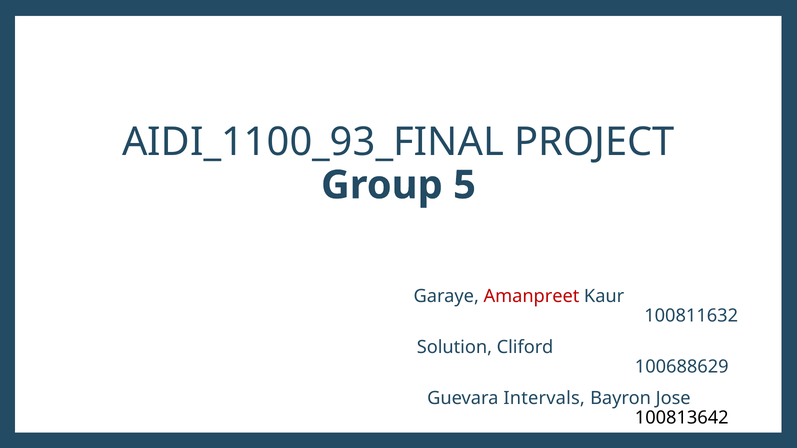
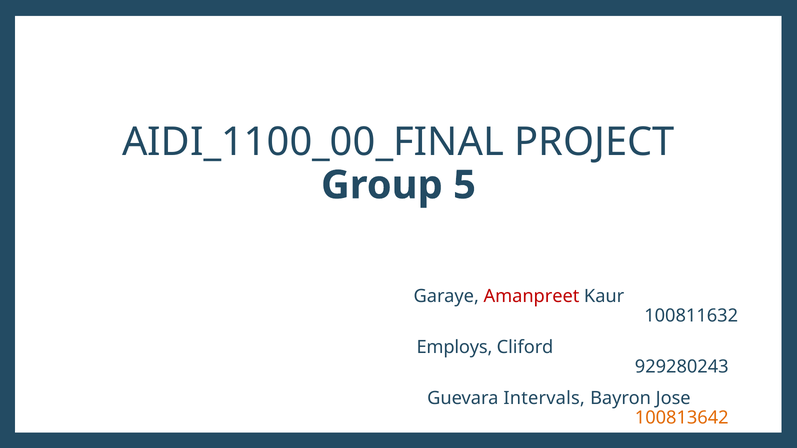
AIDI_1100_93_FINAL: AIDI_1100_93_FINAL -> AIDI_1100_00_FINAL
Solution: Solution -> Employs
100688629: 100688629 -> 929280243
100813642 colour: black -> orange
